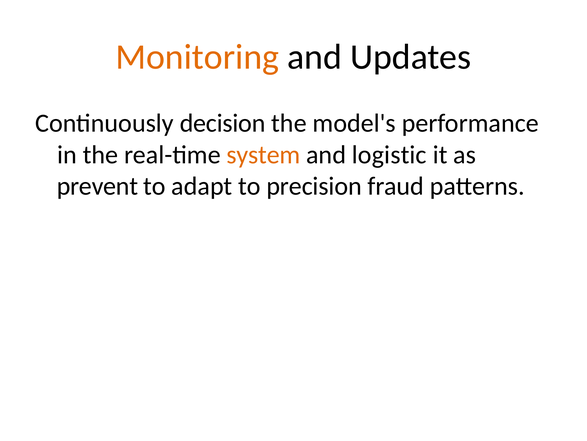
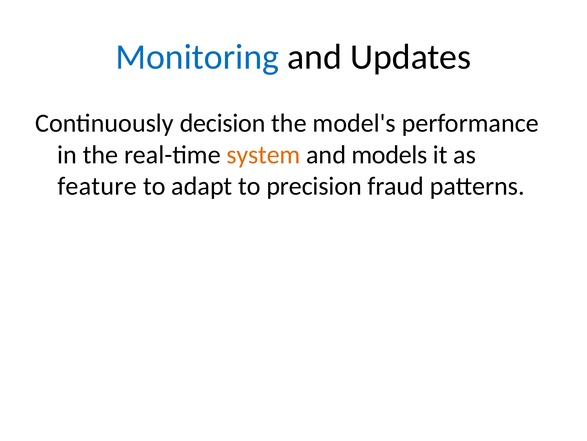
Monitoring colour: orange -> blue
logistic: logistic -> models
prevent: prevent -> feature
